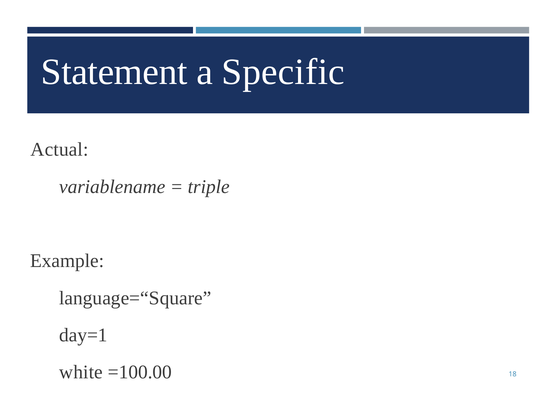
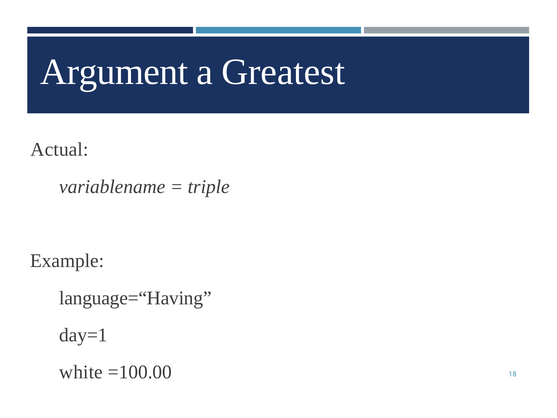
Statement: Statement -> Argument
Specific: Specific -> Greatest
language=“Square: language=“Square -> language=“Having
